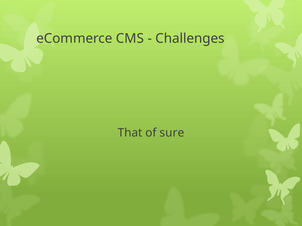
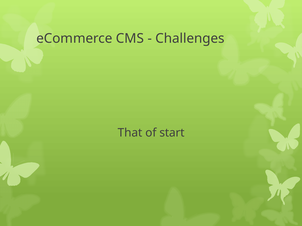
sure: sure -> start
